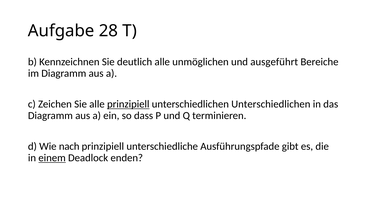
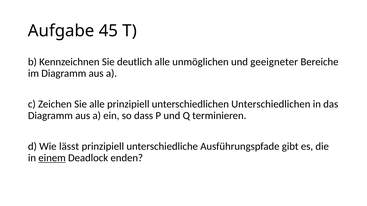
28: 28 -> 45
ausgeführt: ausgeführt -> geeigneter
prinzipiell at (128, 104) underline: present -> none
nach: nach -> lässt
